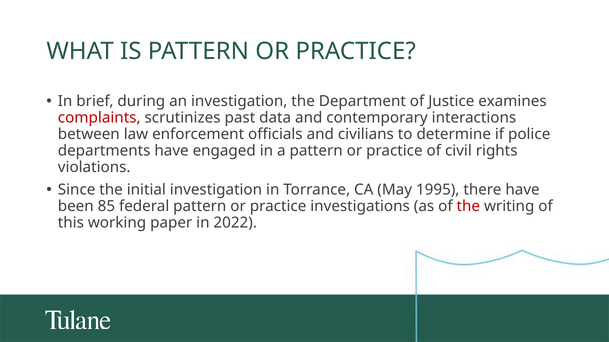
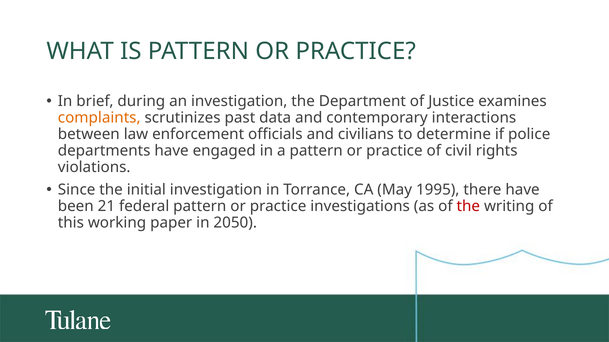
complaints colour: red -> orange
85: 85 -> 21
2022: 2022 -> 2050
